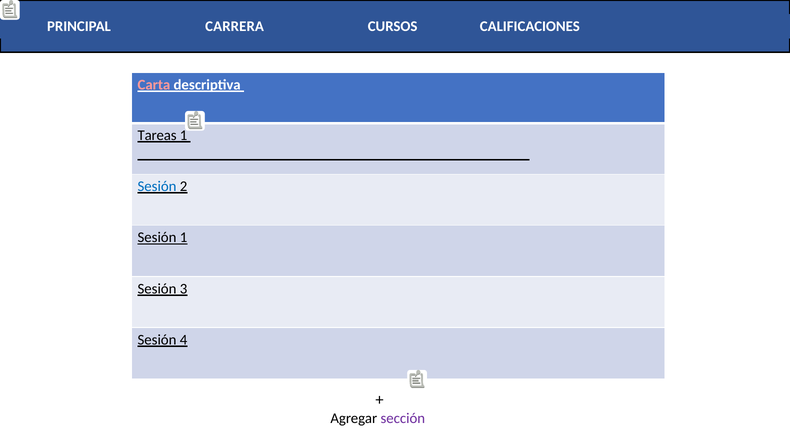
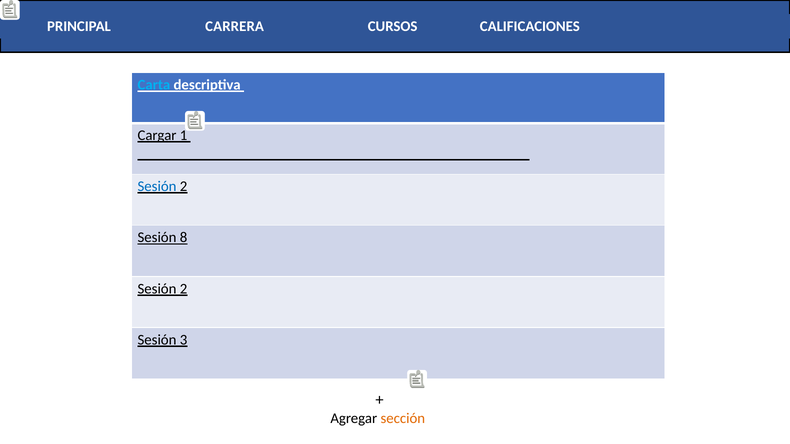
Carta colour: pink -> light blue
Tareas: Tareas -> Cargar
Sesión 1: 1 -> 8
3 at (184, 289): 3 -> 2
4: 4 -> 3
sección colour: purple -> orange
